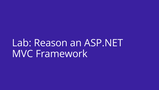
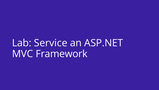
Reason: Reason -> Service
